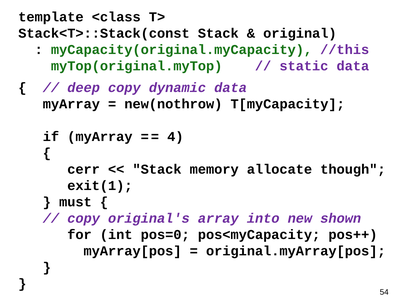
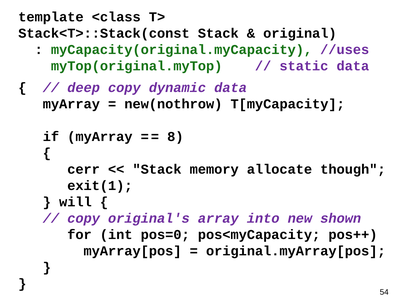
//this: //this -> //uses
4: 4 -> 8
must: must -> will
